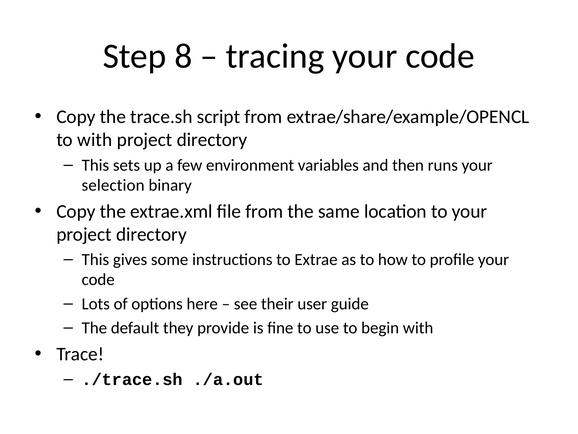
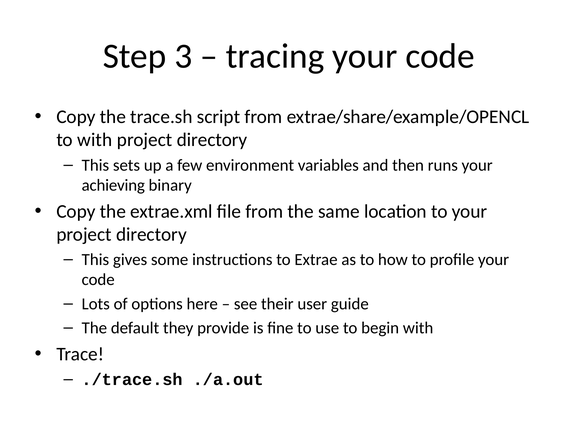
8: 8 -> 3
selection: selection -> achieving
